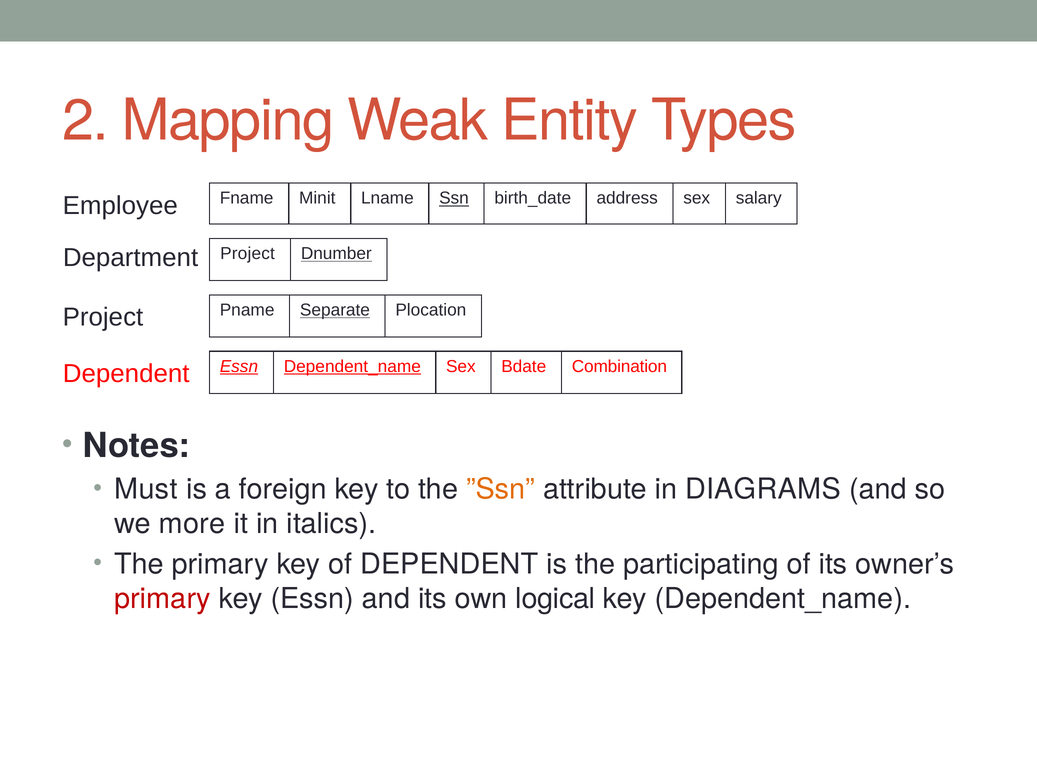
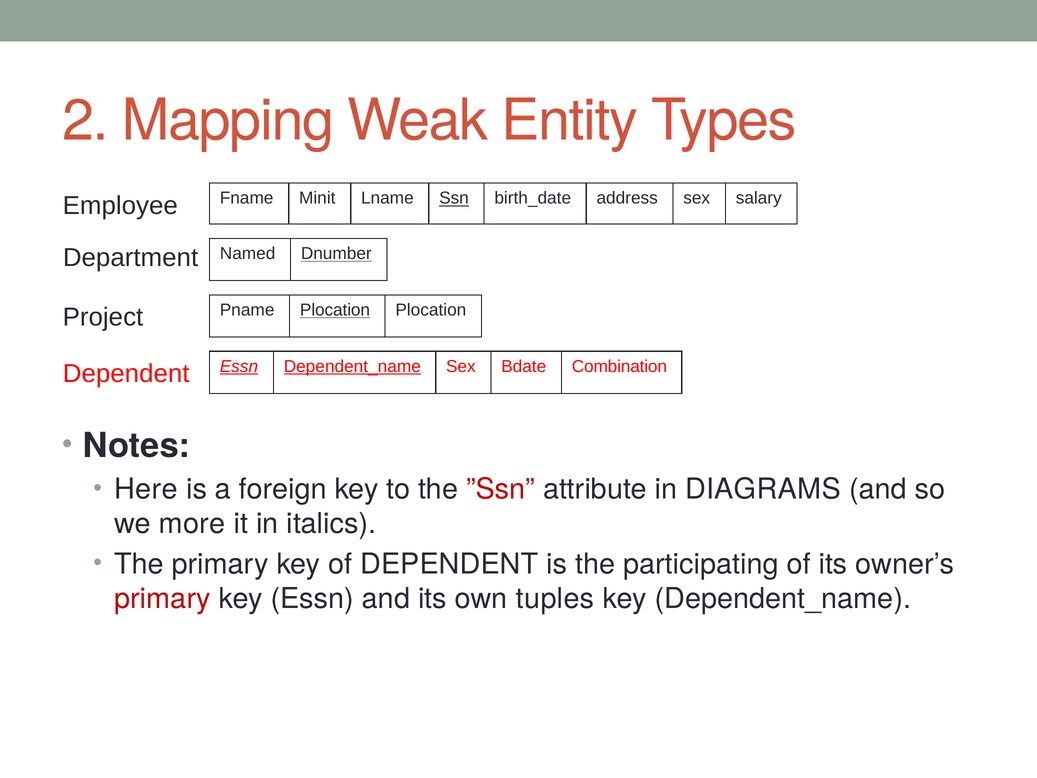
Project at (248, 254): Project -> Named
Pname Separate: Separate -> Plocation
Must: Must -> Here
”Ssn colour: orange -> red
logical: logical -> tuples
